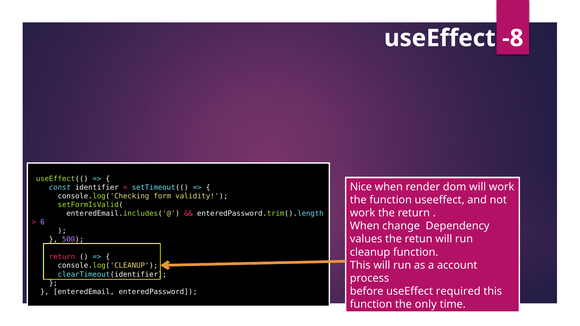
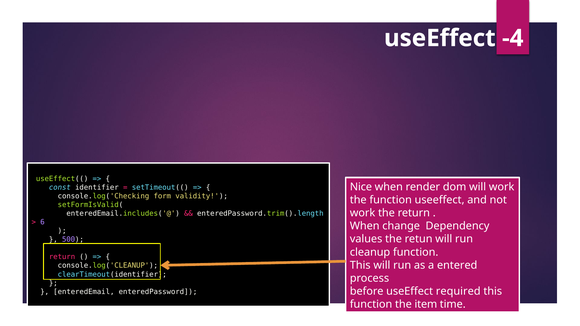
-8: -8 -> -4
account: account -> entered
only: only -> item
